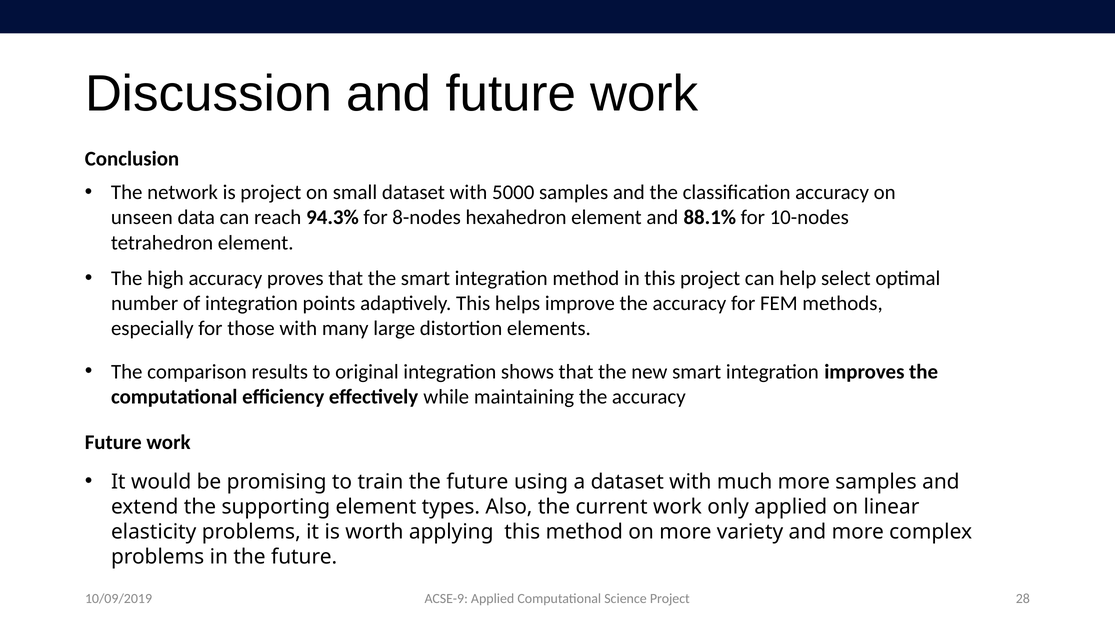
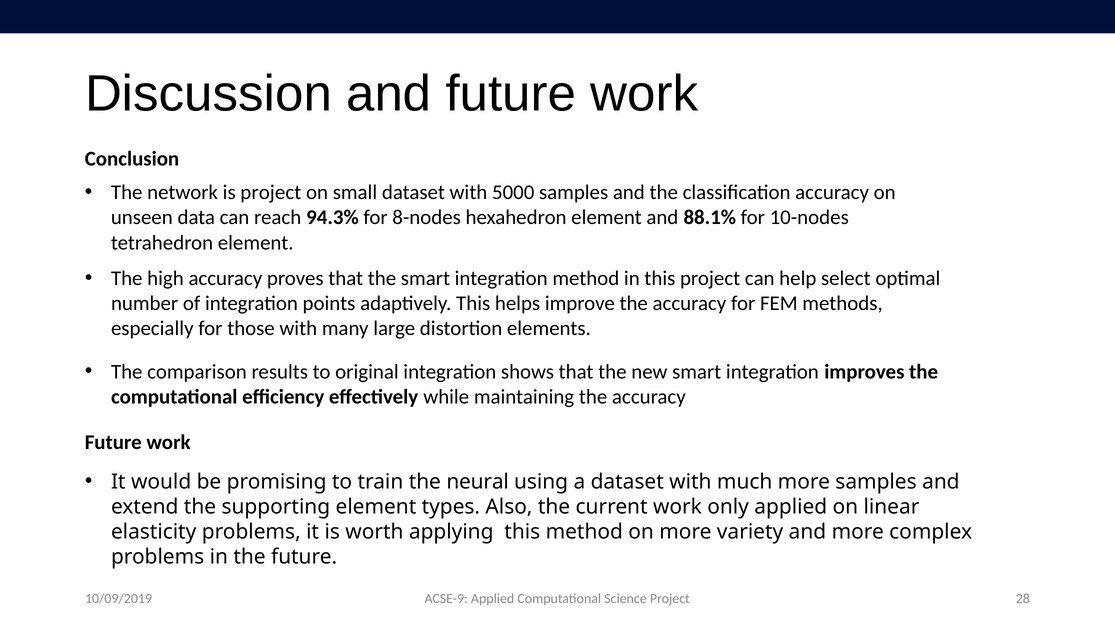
train the future: future -> neural
